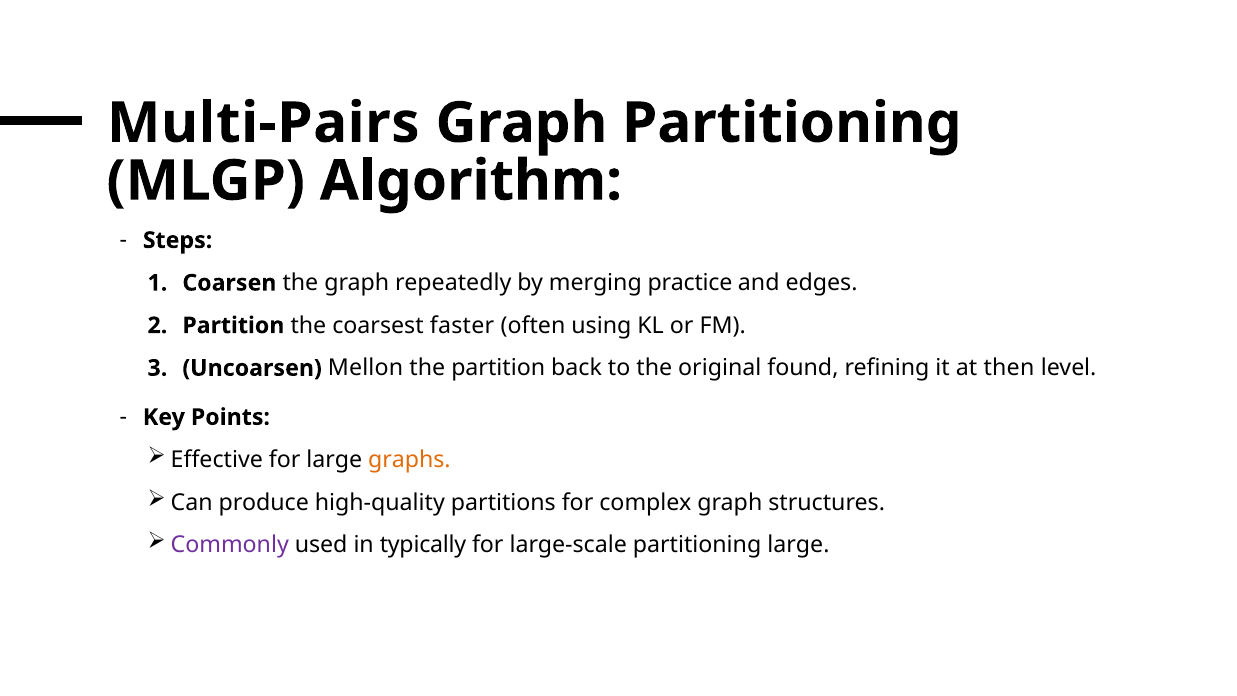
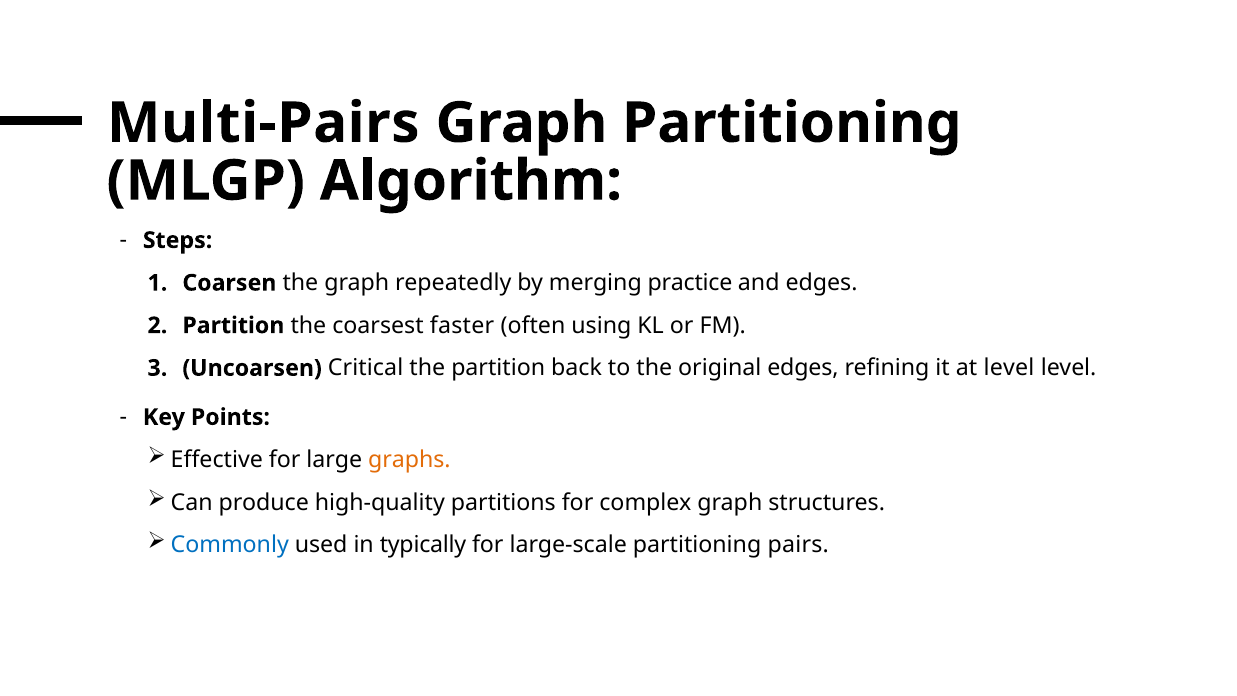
Mellon: Mellon -> Critical
original found: found -> edges
at then: then -> level
Commonly colour: purple -> blue
partitioning large: large -> pairs
